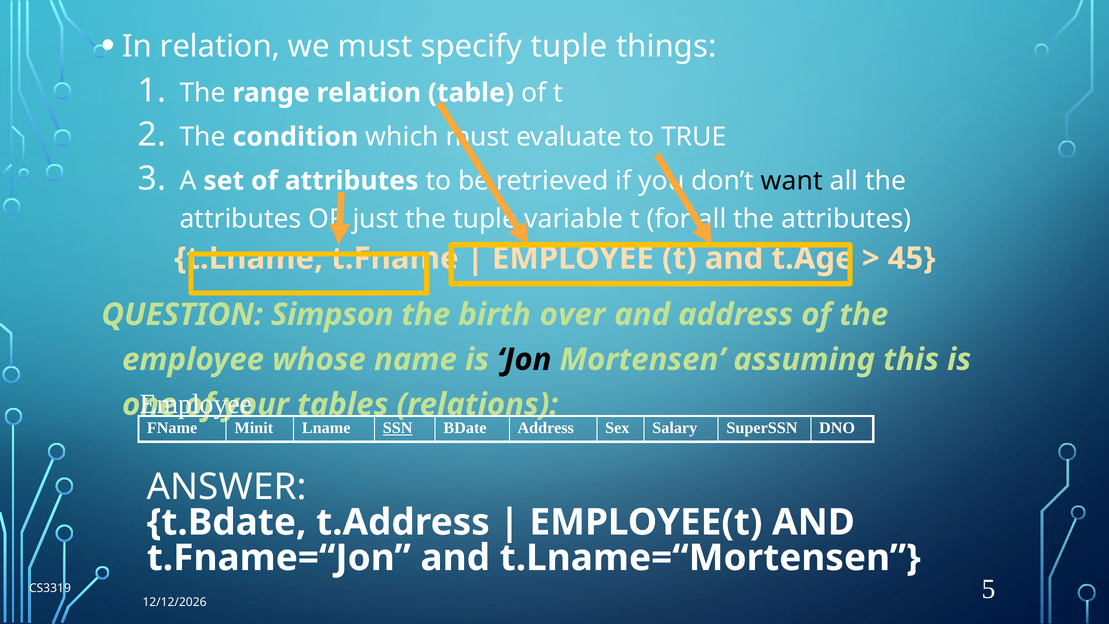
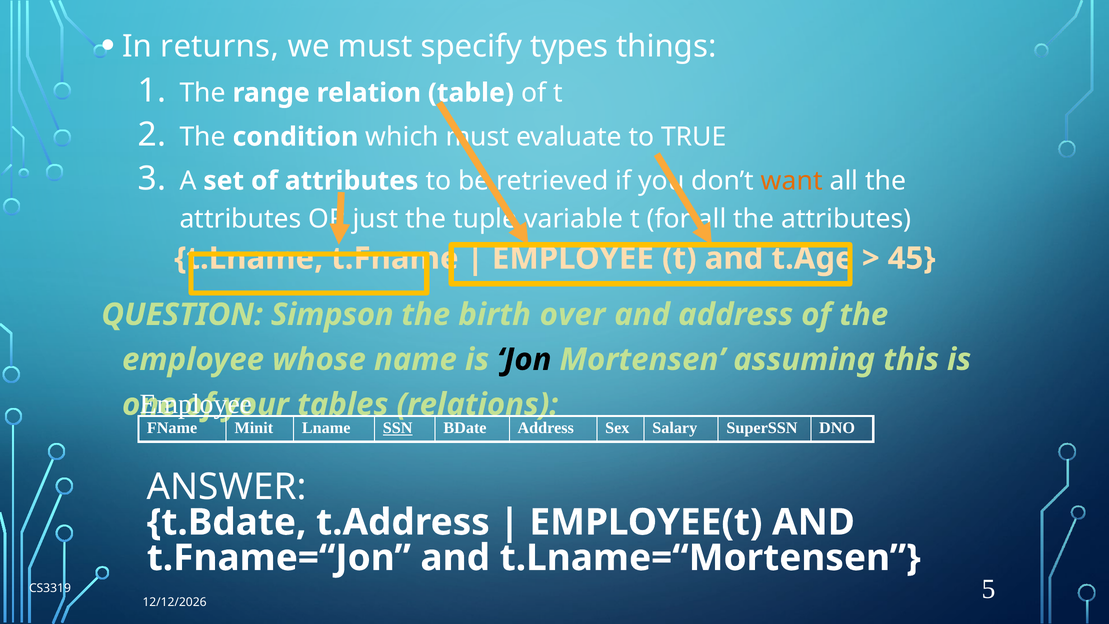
In relation: relation -> returns
specify tuple: tuple -> types
want colour: black -> orange
